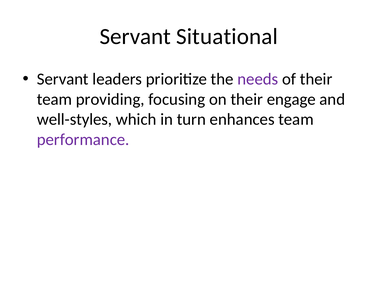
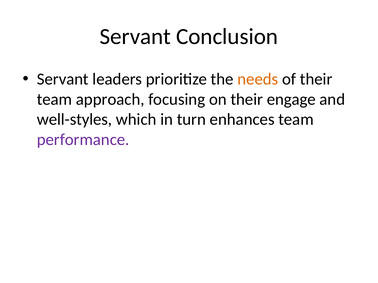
Situational: Situational -> Conclusion
needs colour: purple -> orange
providing: providing -> approach
